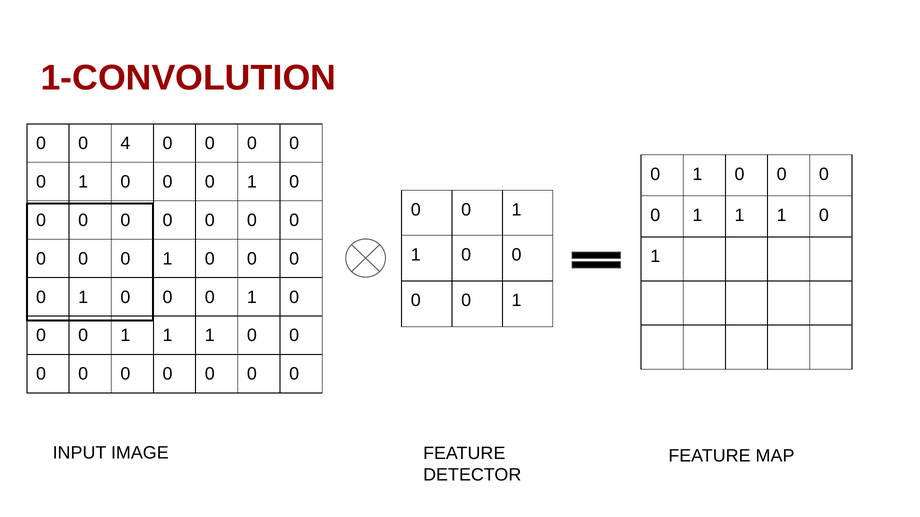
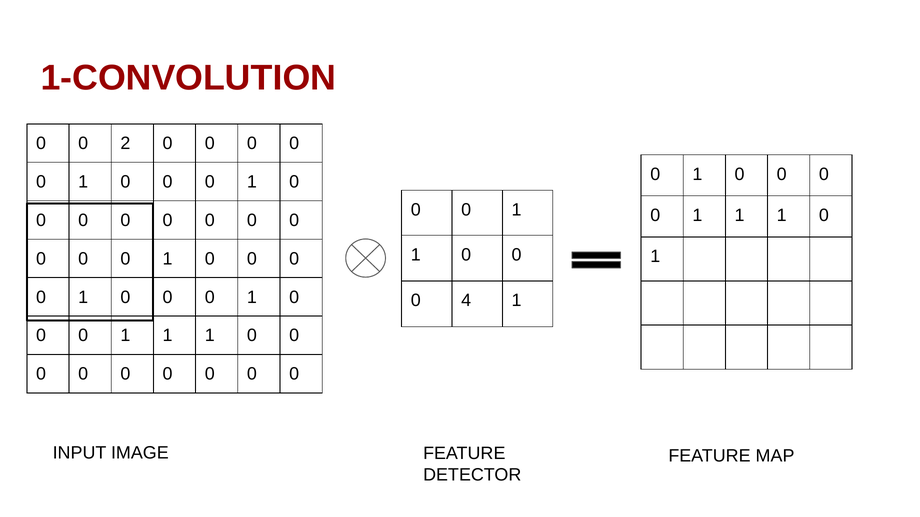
4: 4 -> 2
0 at (466, 301): 0 -> 4
